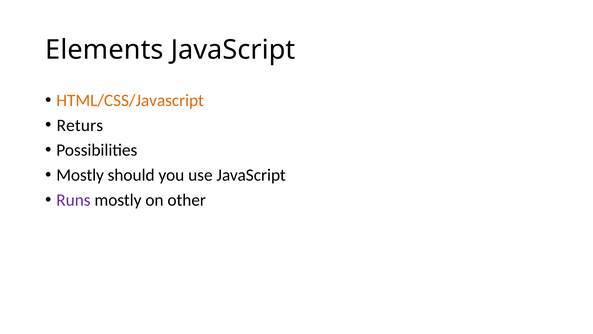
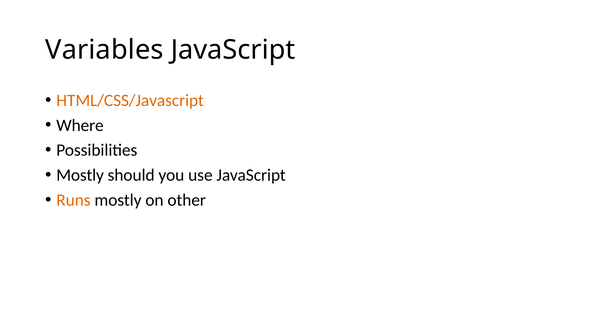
Elements: Elements -> Variables
Returs: Returs -> Where
Runs colour: purple -> orange
